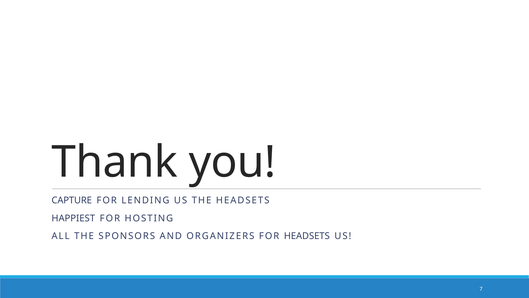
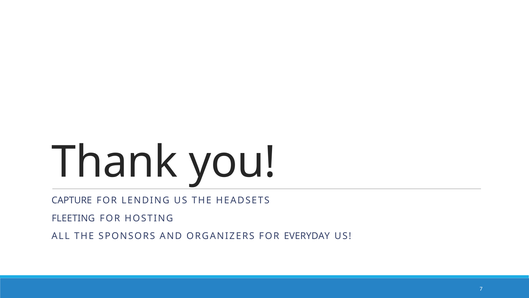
HAPPIEST: HAPPIEST -> FLEETING
FOR HEADSETS: HEADSETS -> EVERYDAY
